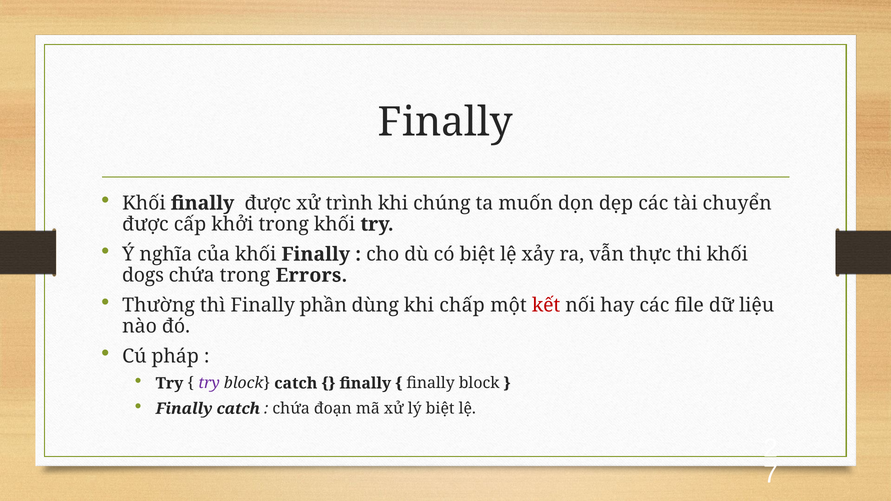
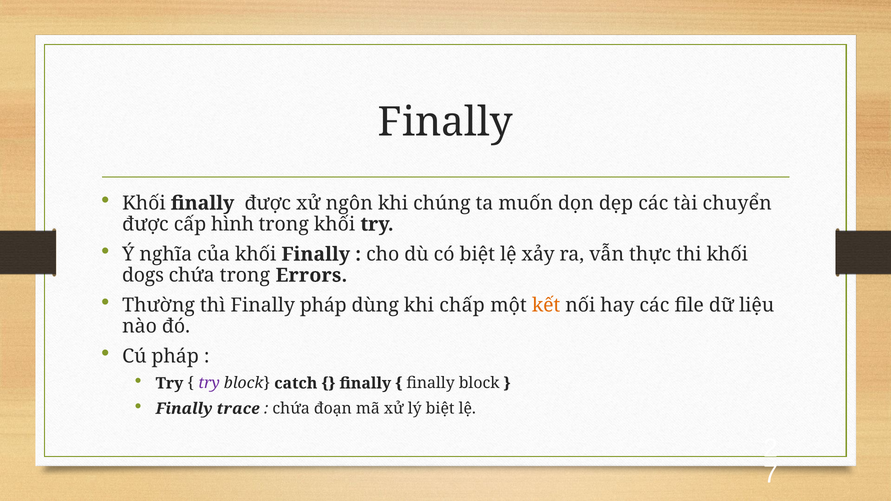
trình: trình -> ngôn
khởi: khởi -> hình
Finally phần: phần -> pháp
kết colour: red -> orange
Finally catch: catch -> trace
